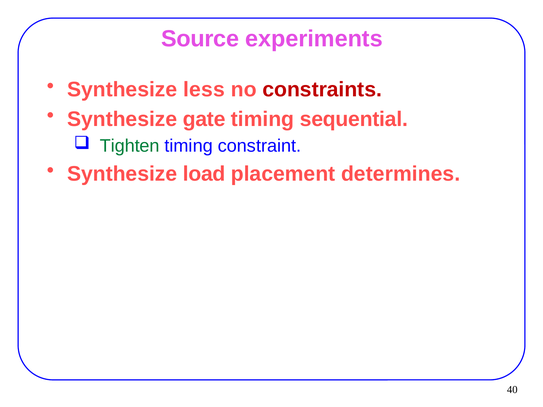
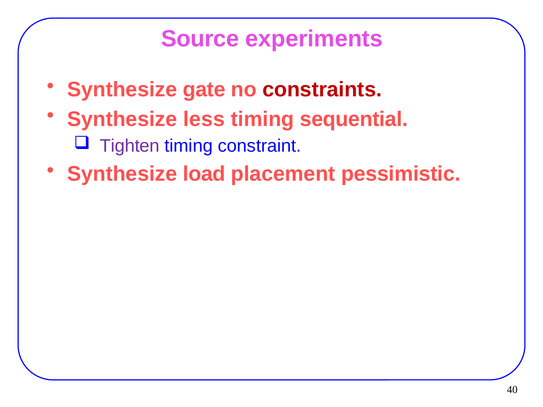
less: less -> gate
gate: gate -> less
Tighten colour: green -> purple
determines: determines -> pessimistic
